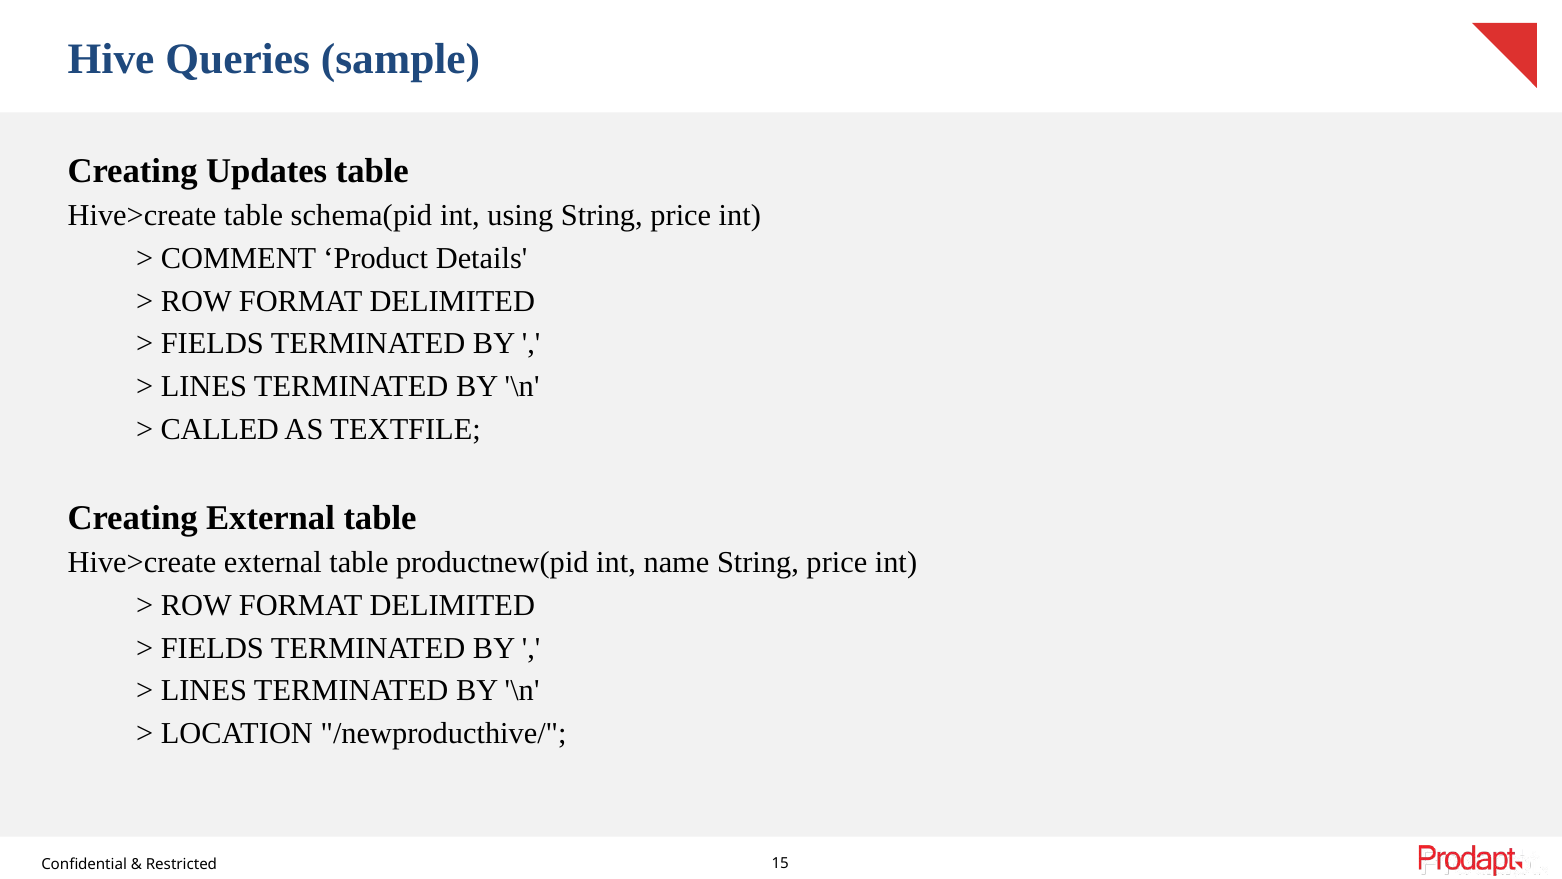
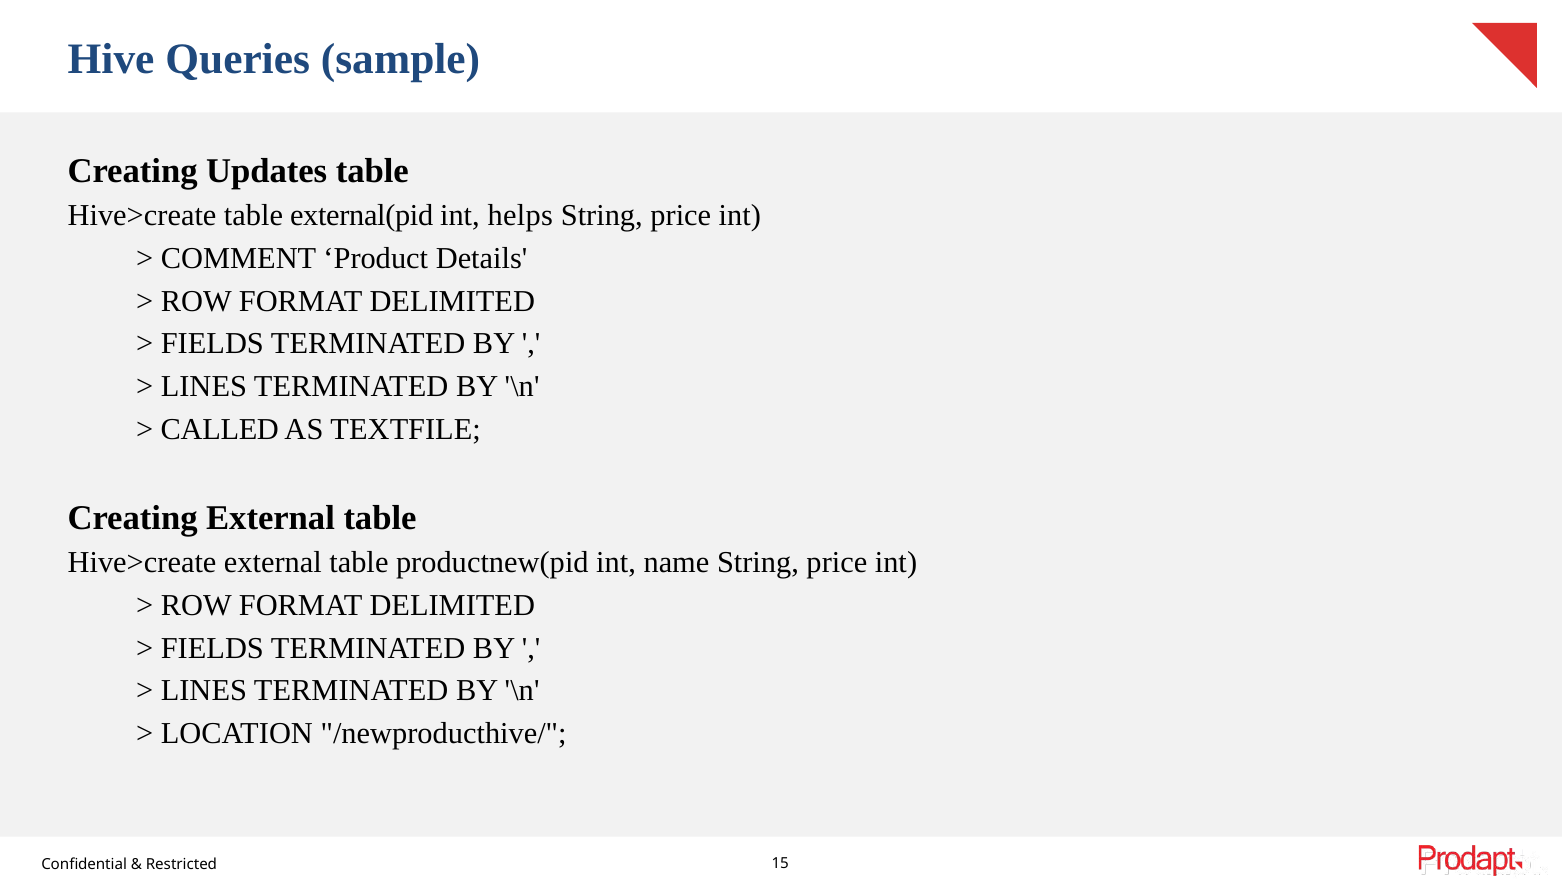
schema(pid: schema(pid -> external(pid
using: using -> helps
